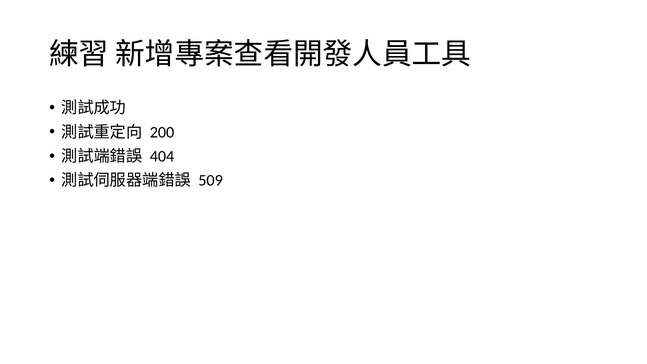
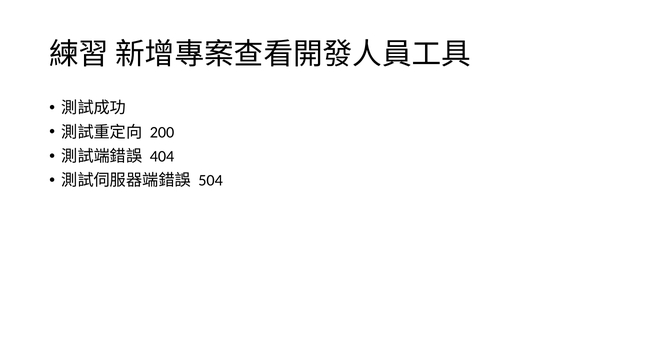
509: 509 -> 504
